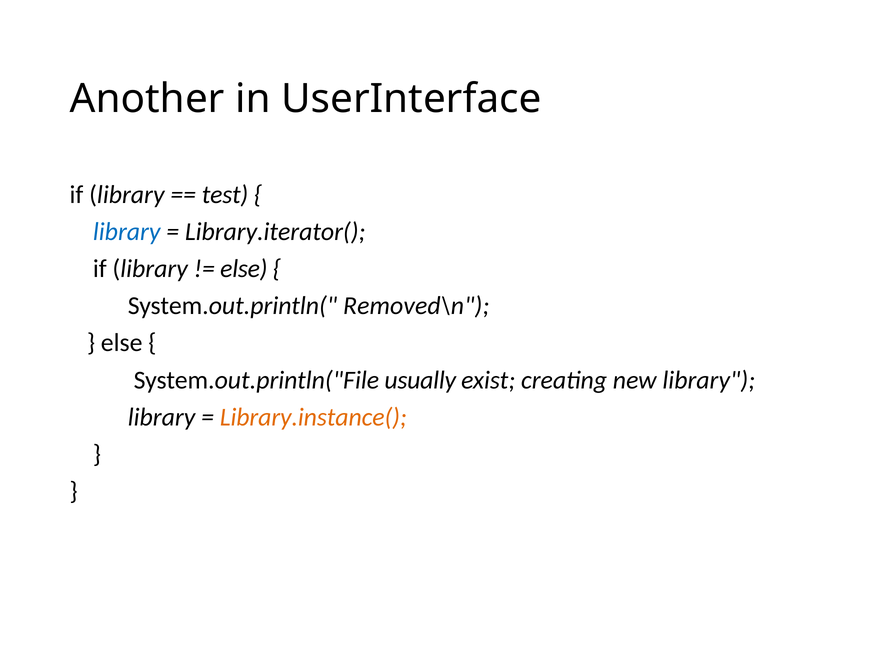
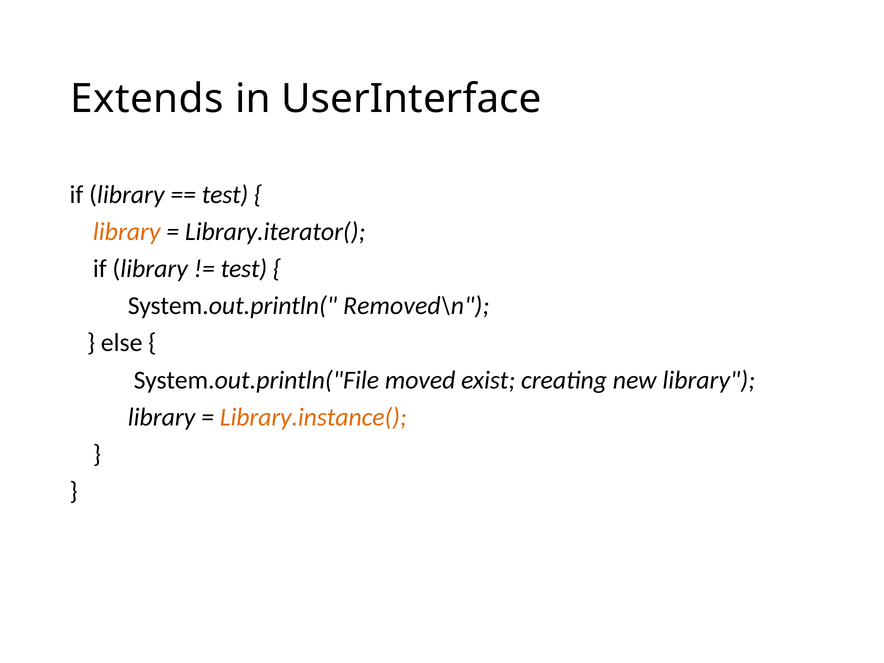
Another: Another -> Extends
library at (127, 232) colour: blue -> orange
else at (244, 269): else -> test
usually: usually -> moved
